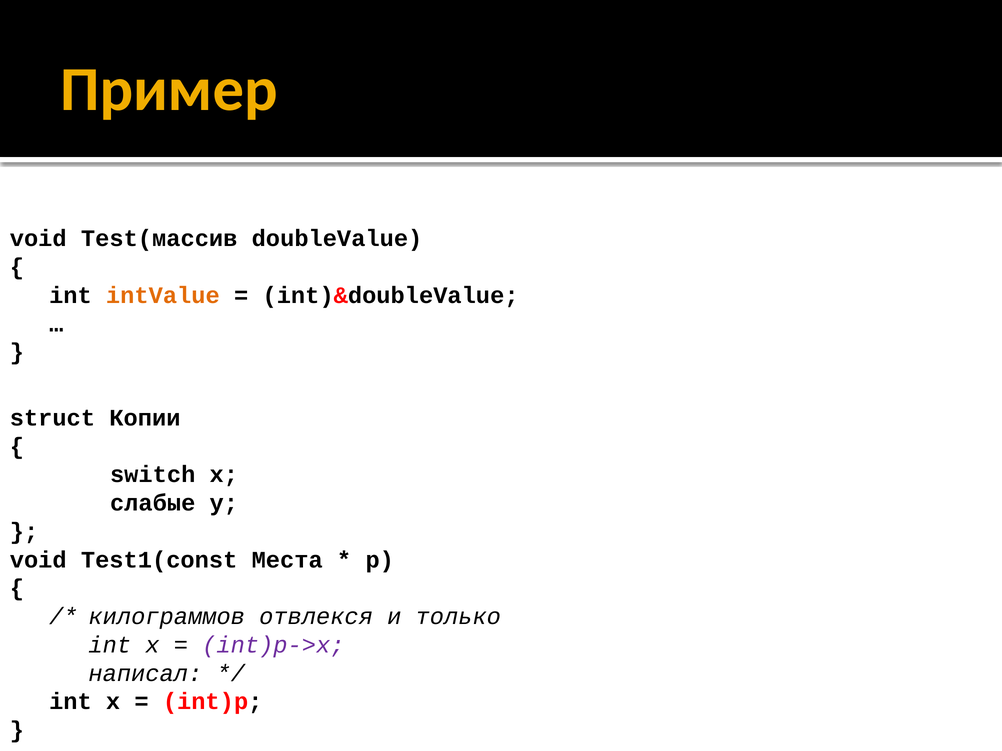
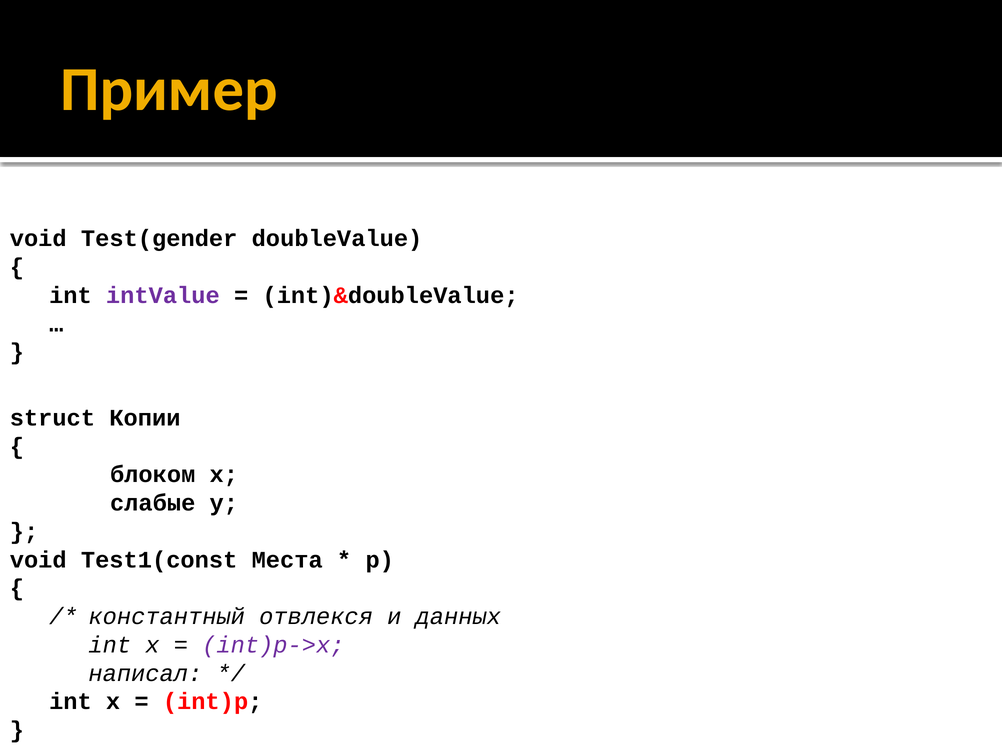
Test(массив: Test(массив -> Test(gender
intValue colour: orange -> purple
switch: switch -> блоком
килограммов: килограммов -> константный
только: только -> данных
